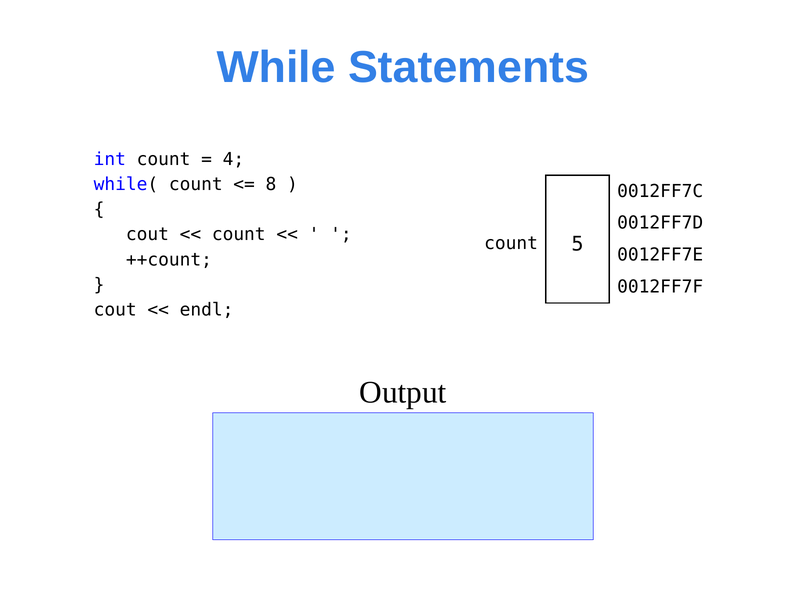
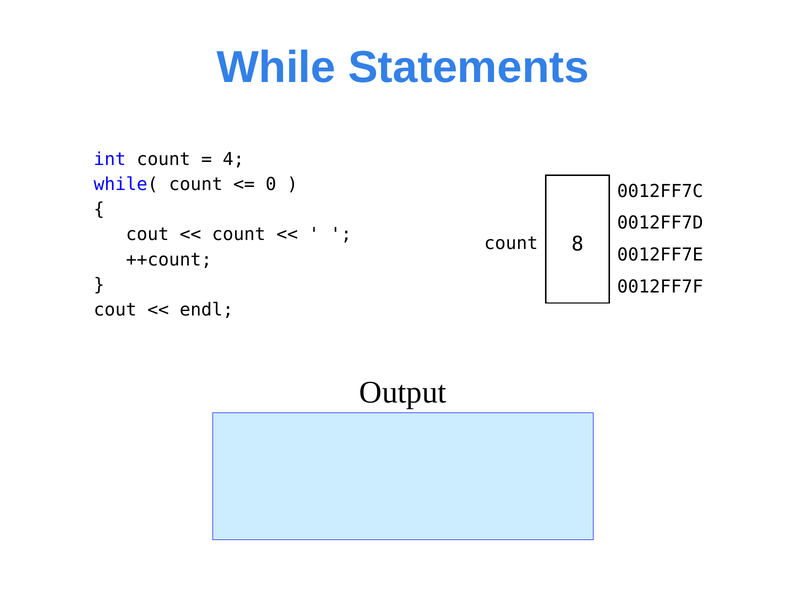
8: 8 -> 0
5: 5 -> 8
